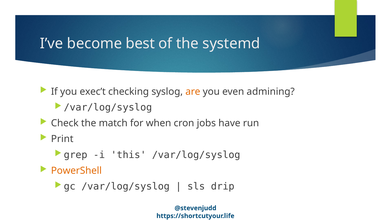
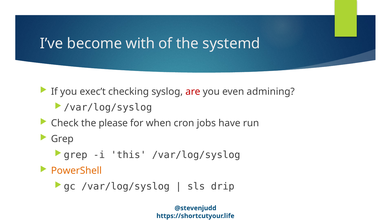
best: best -> with
are colour: orange -> red
match: match -> please
Print: Print -> Grep
